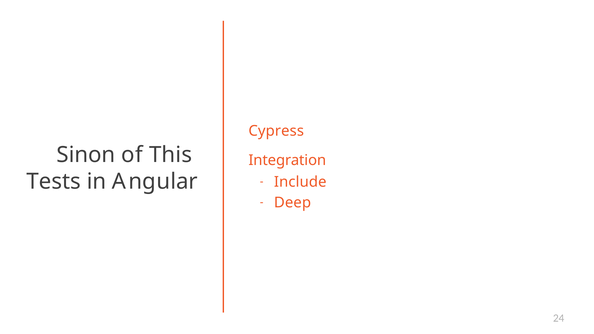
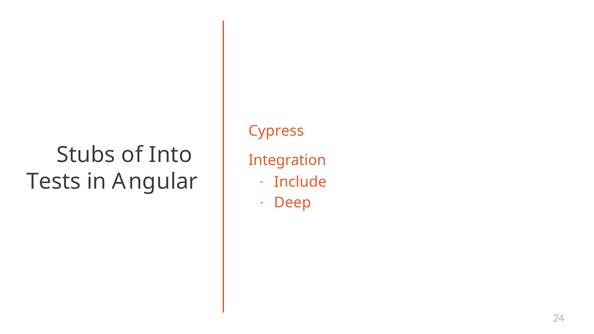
Sinon: Sinon -> Stubs
This: This -> Into
